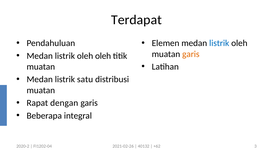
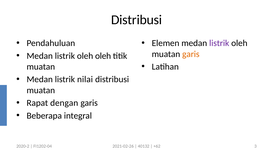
Terdapat at (136, 20): Terdapat -> Distribusi
listrik at (219, 43) colour: blue -> purple
satu: satu -> nilai
